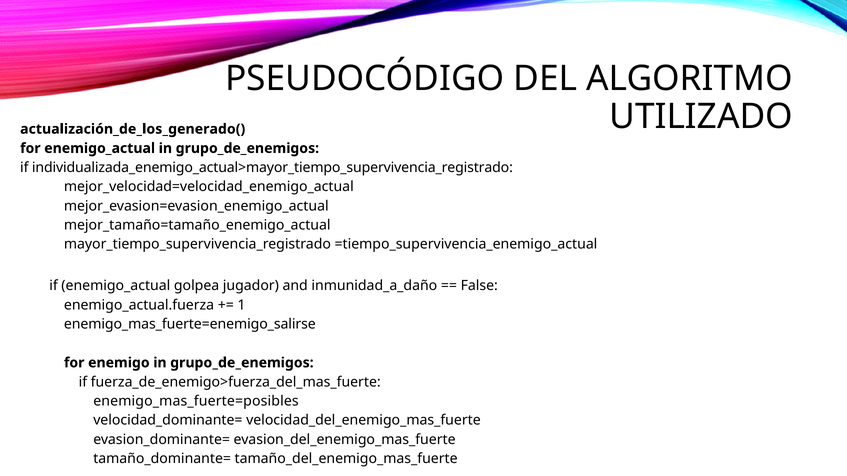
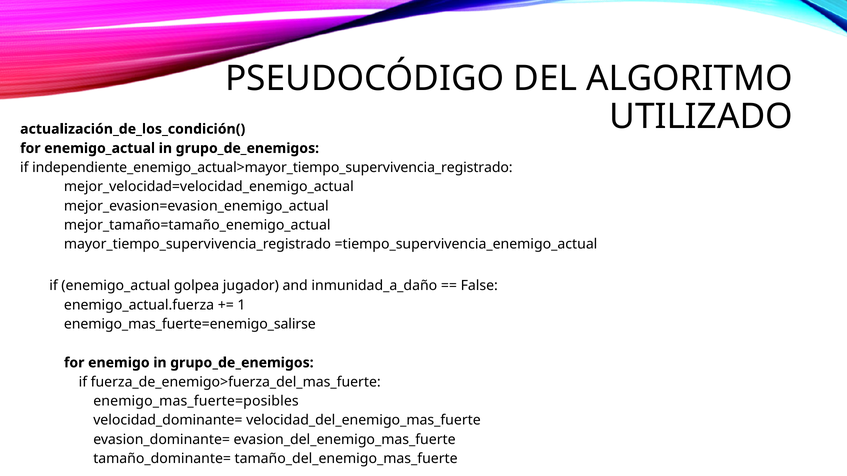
actualización_de_los_generado(: actualización_de_los_generado( -> actualización_de_los_condición(
individualizada_enemigo_actual>mayor_tiempo_supervivencia_registrado: individualizada_enemigo_actual>mayor_tiempo_supervivencia_registrado -> independiente_enemigo_actual>mayor_tiempo_supervivencia_registrado
